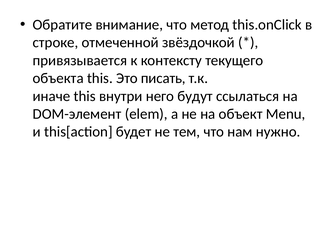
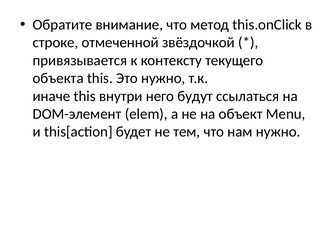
Это писать: писать -> нужно
